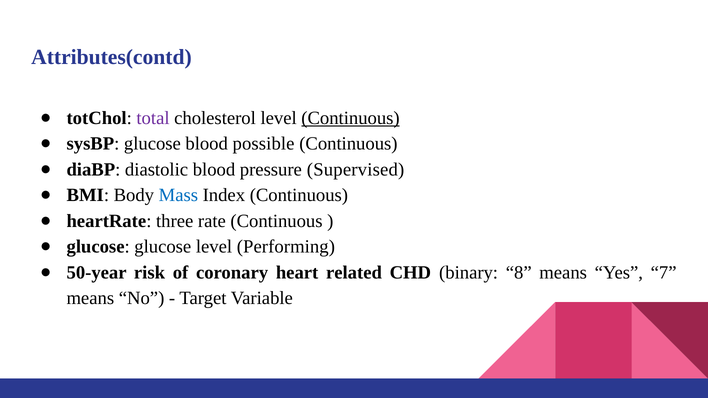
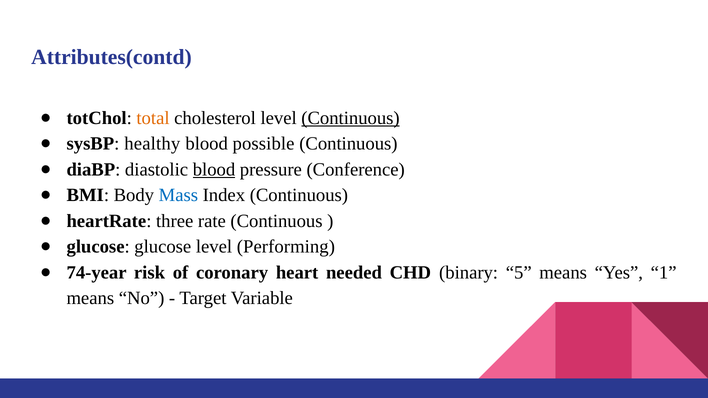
total colour: purple -> orange
sysBP glucose: glucose -> healthy
blood at (214, 170) underline: none -> present
Supervised: Supervised -> Conference
50-year: 50-year -> 74-year
related: related -> needed
8: 8 -> 5
7: 7 -> 1
